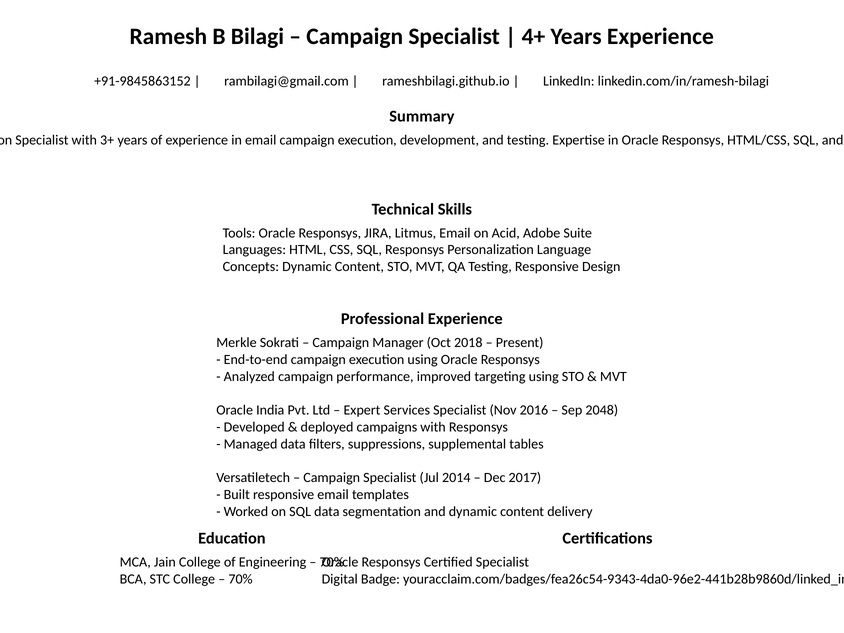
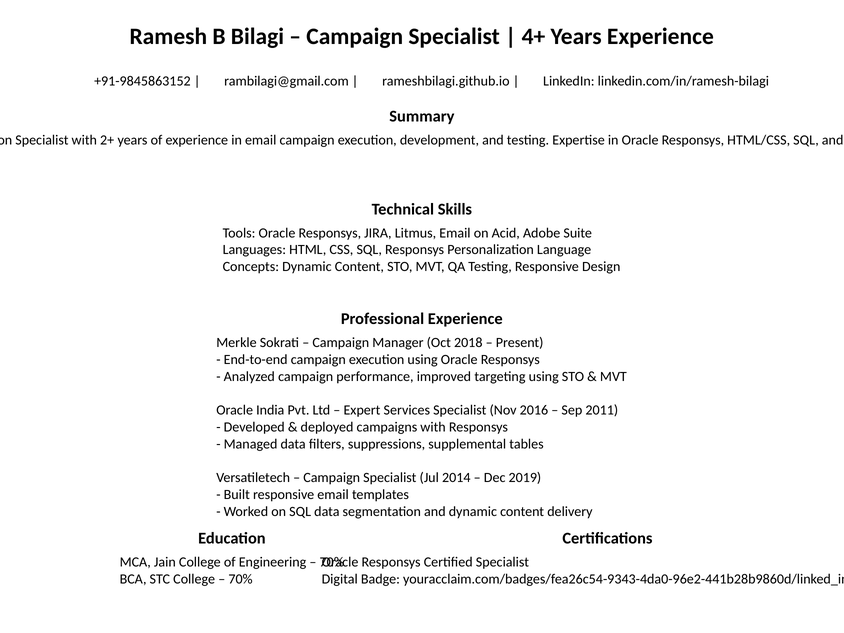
3+: 3+ -> 2+
2048: 2048 -> 2011
2017: 2017 -> 2019
